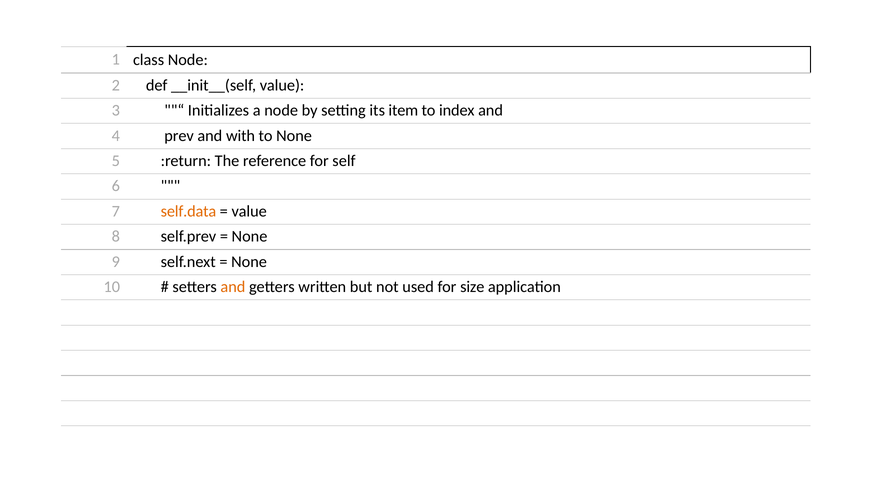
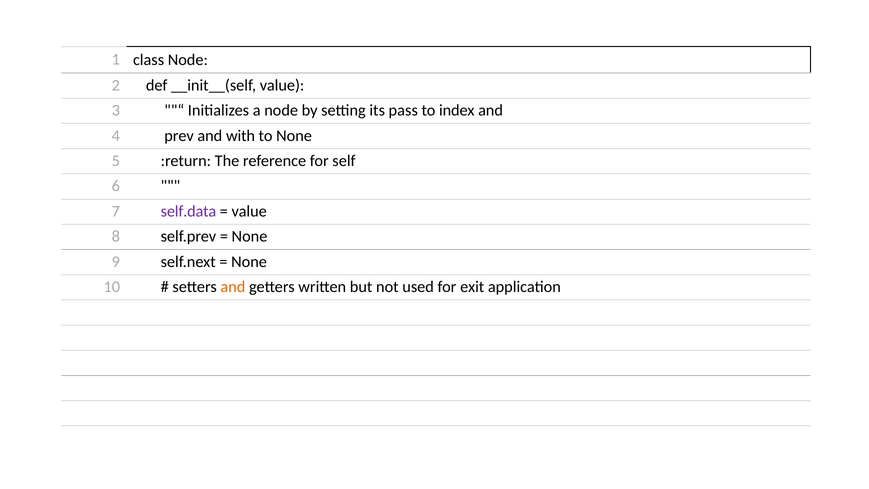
item: item -> pass
self.data colour: orange -> purple
size: size -> exit
